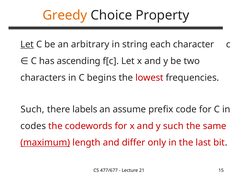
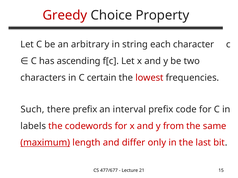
Greedy colour: orange -> red
Let at (27, 45) underline: present -> none
begins: begins -> certain
there labels: labels -> prefix
assume: assume -> interval
codes: codes -> labels
y such: such -> from
